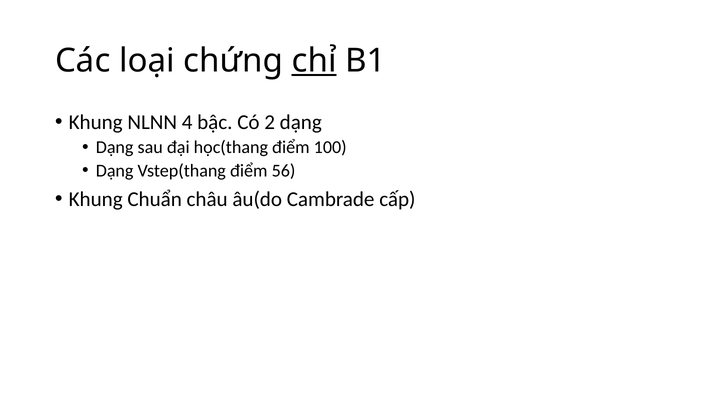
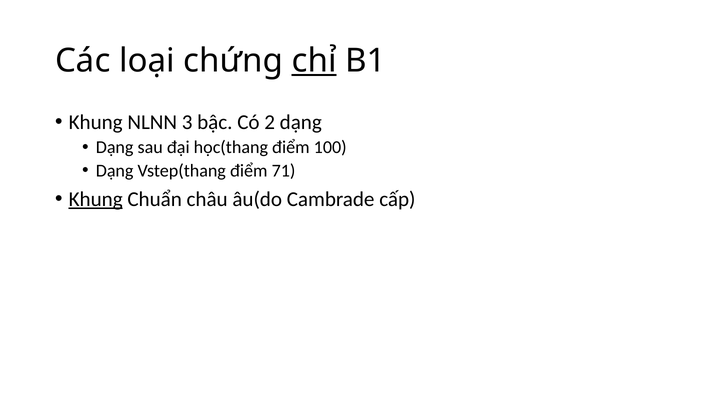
4: 4 -> 3
56: 56 -> 71
Khung at (96, 199) underline: none -> present
